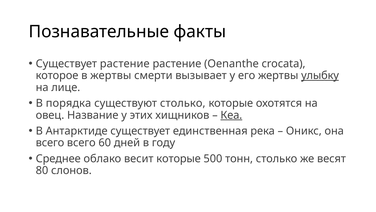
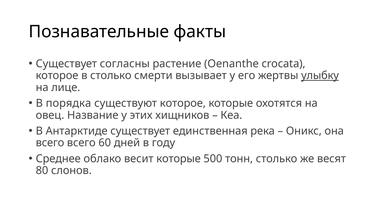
Существует растение: растение -> согласны
в жертвы: жертвы -> столько
существуют столько: столько -> которое
Кеа underline: present -> none
